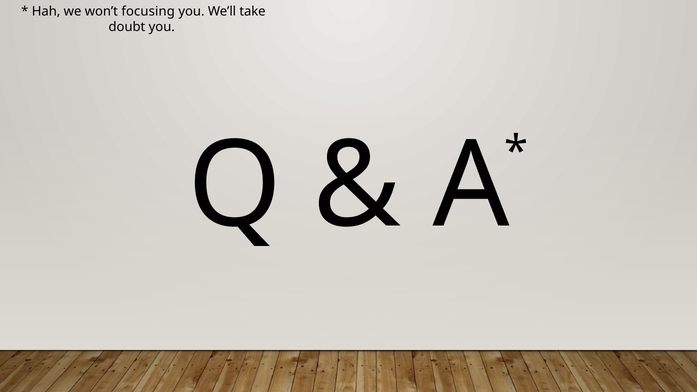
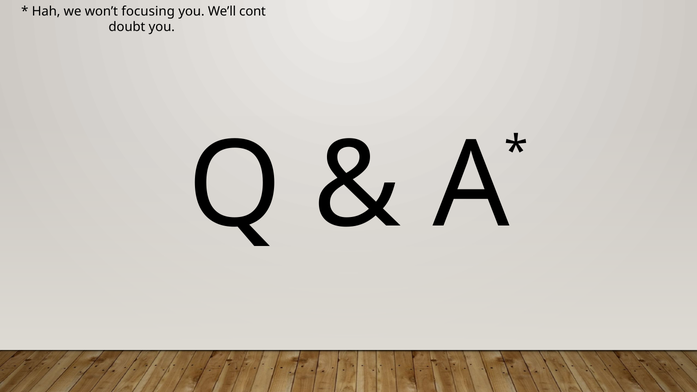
take: take -> cont
